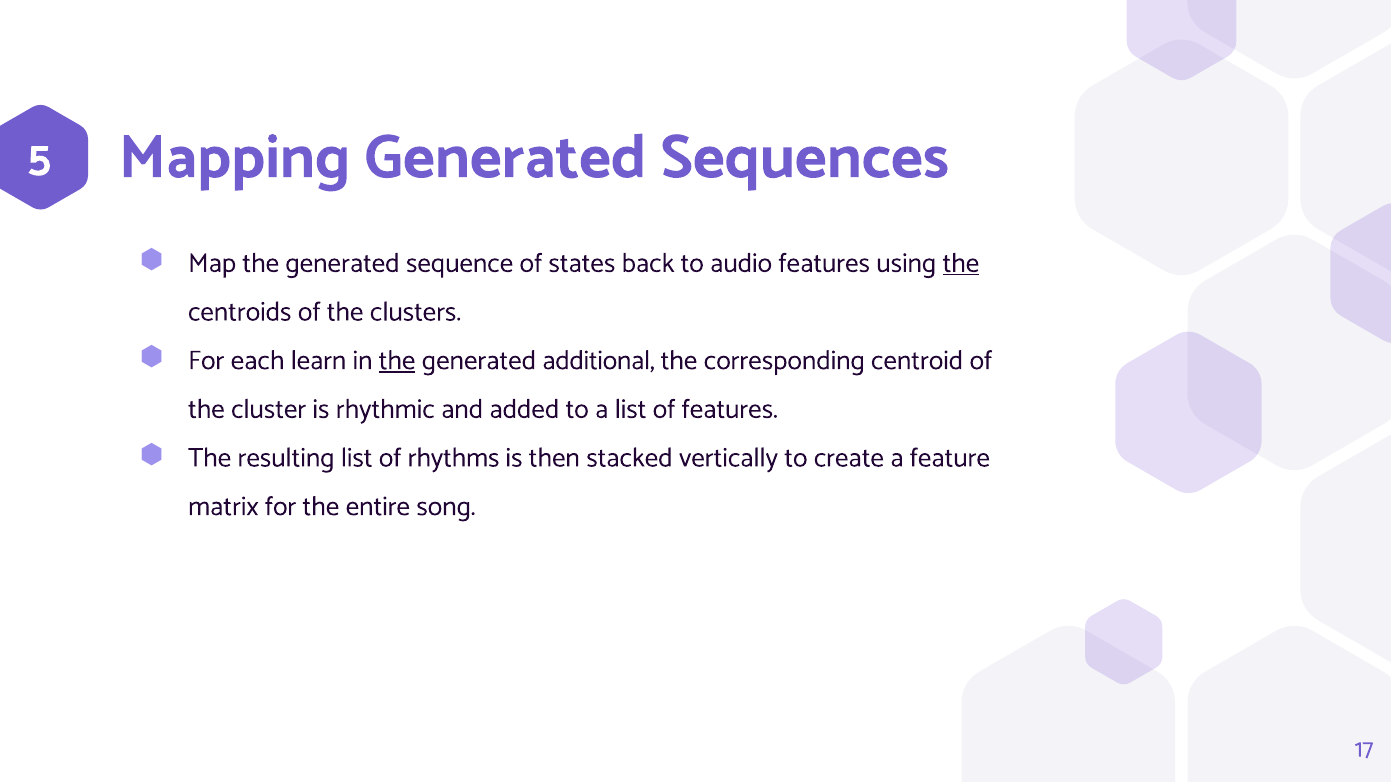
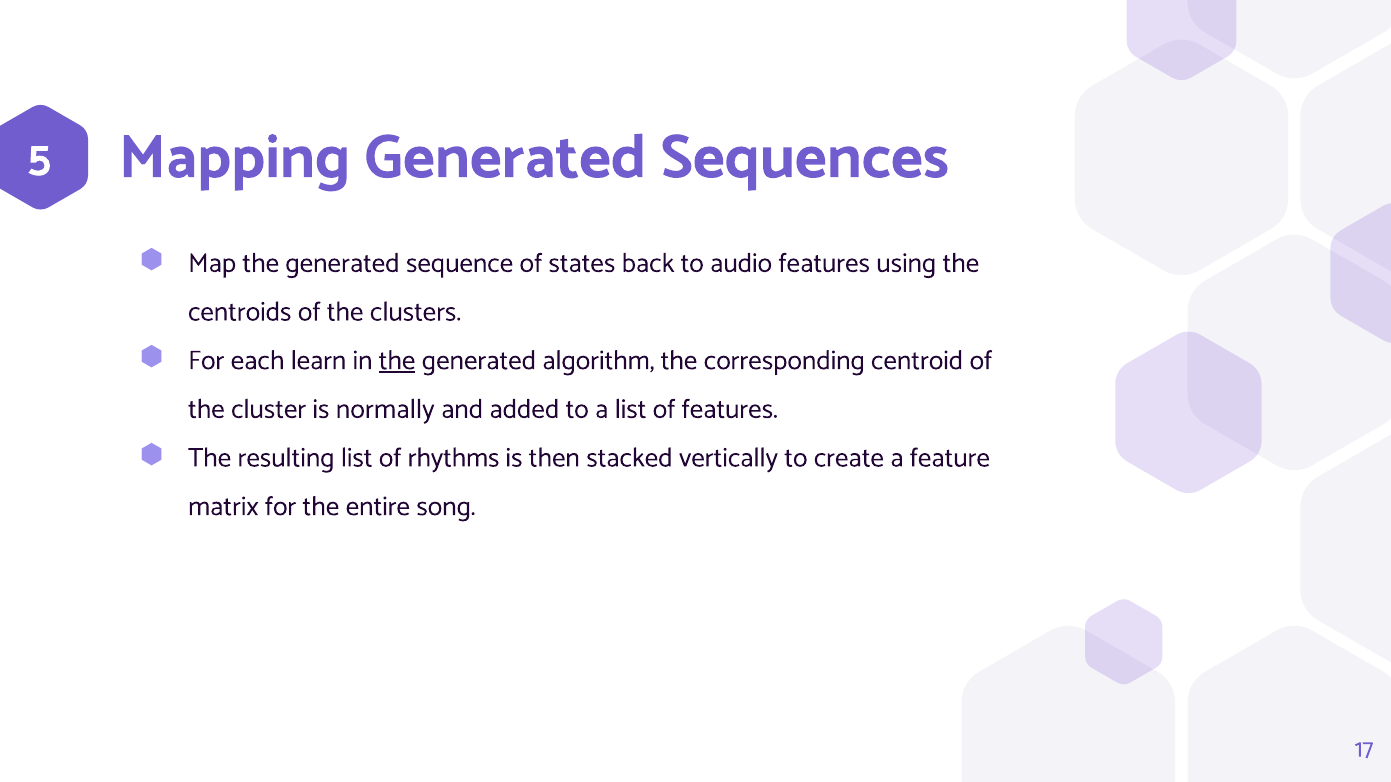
the at (961, 263) underline: present -> none
additional: additional -> algorithm
rhythmic: rhythmic -> normally
